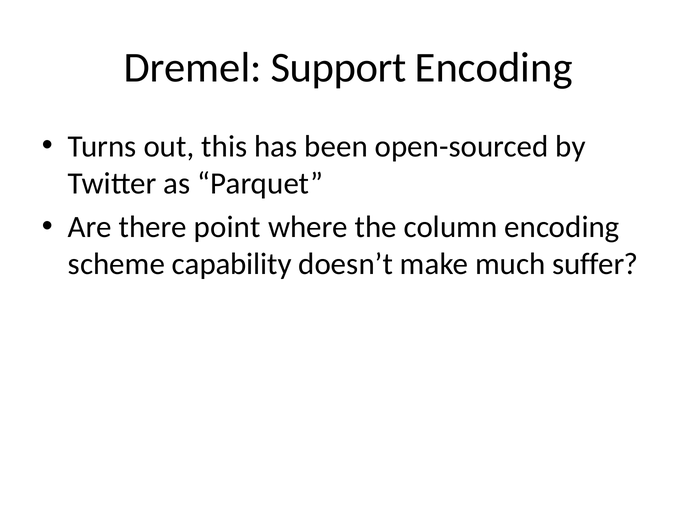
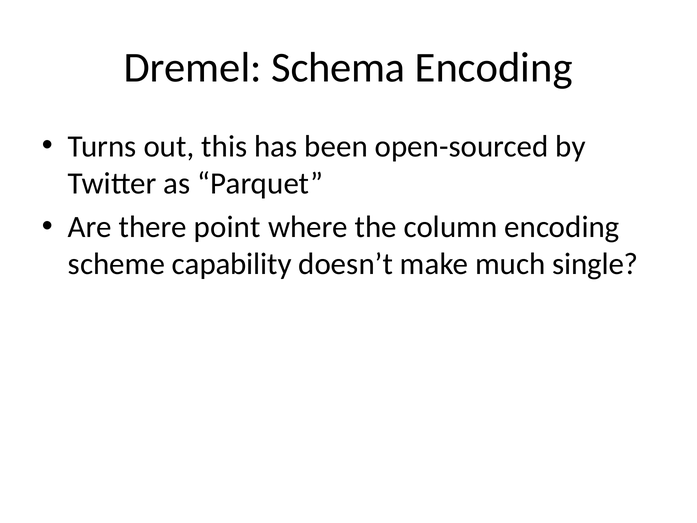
Support: Support -> Schema
suffer: suffer -> single
